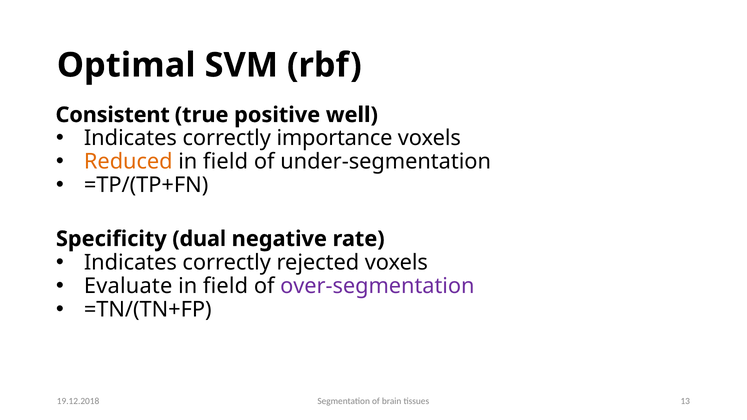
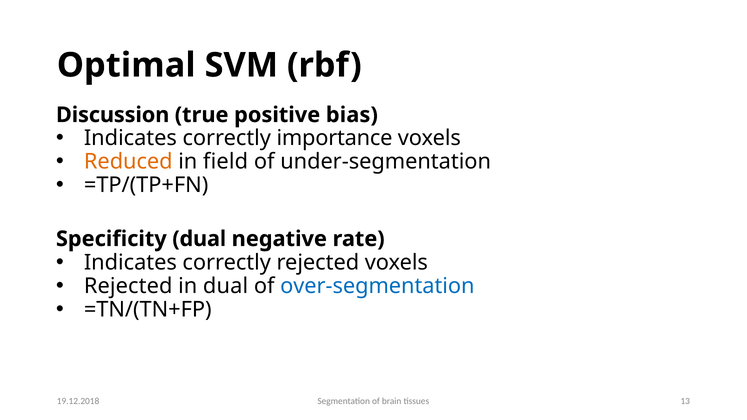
Consistent: Consistent -> Discussion
well: well -> bias
Evaluate at (128, 286): Evaluate -> Rejected
field at (226, 286): field -> dual
over-segmentation colour: purple -> blue
